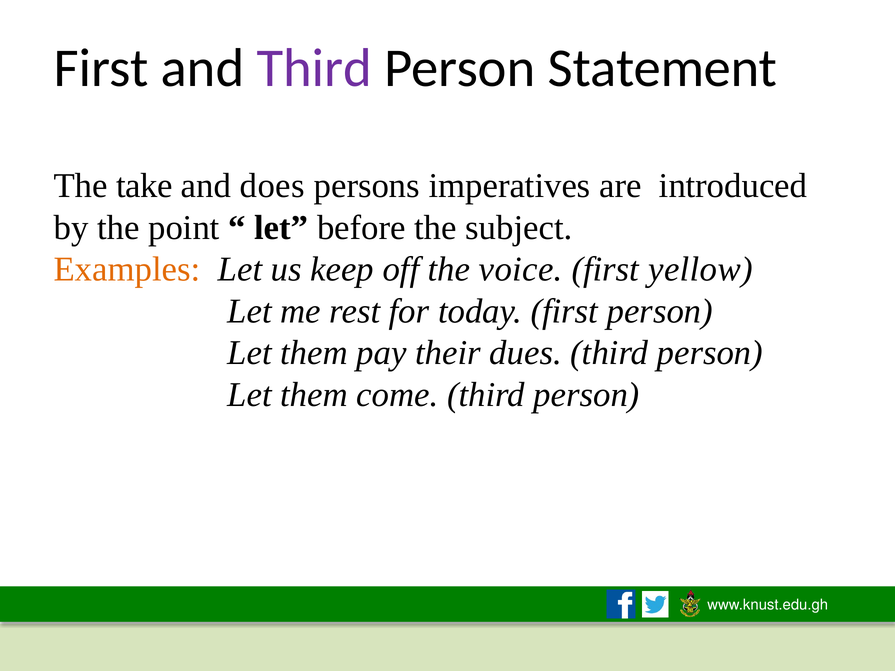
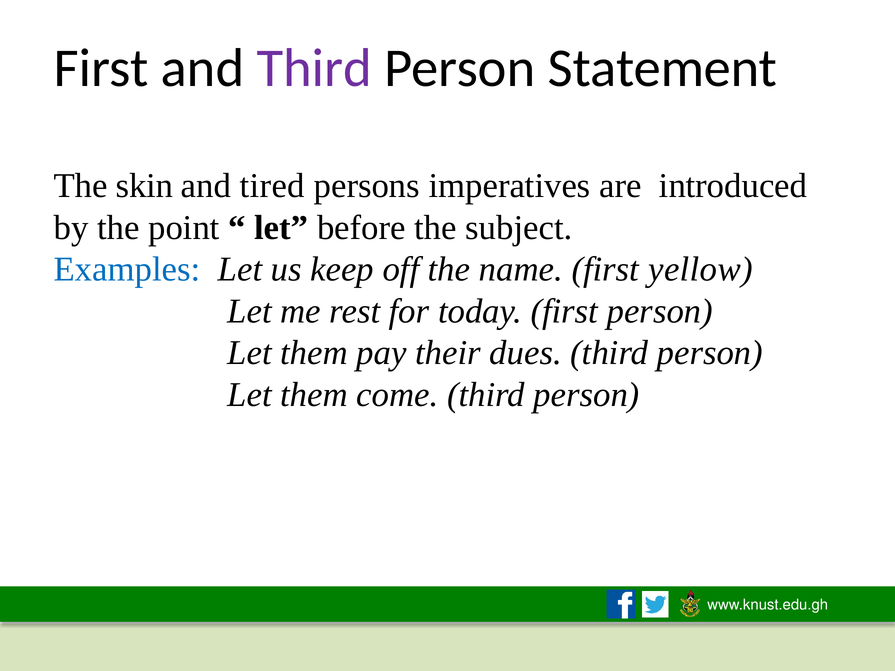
take: take -> skin
does: does -> tired
Examples colour: orange -> blue
voice: voice -> name
